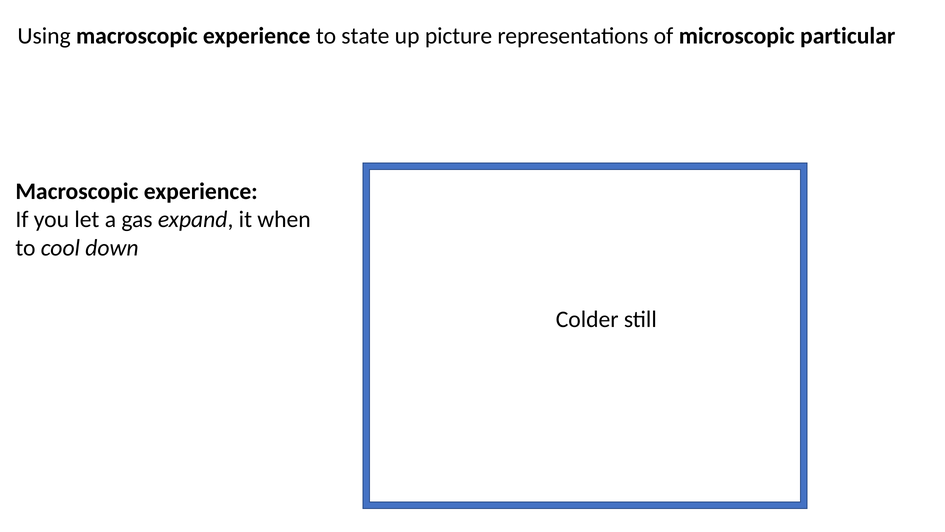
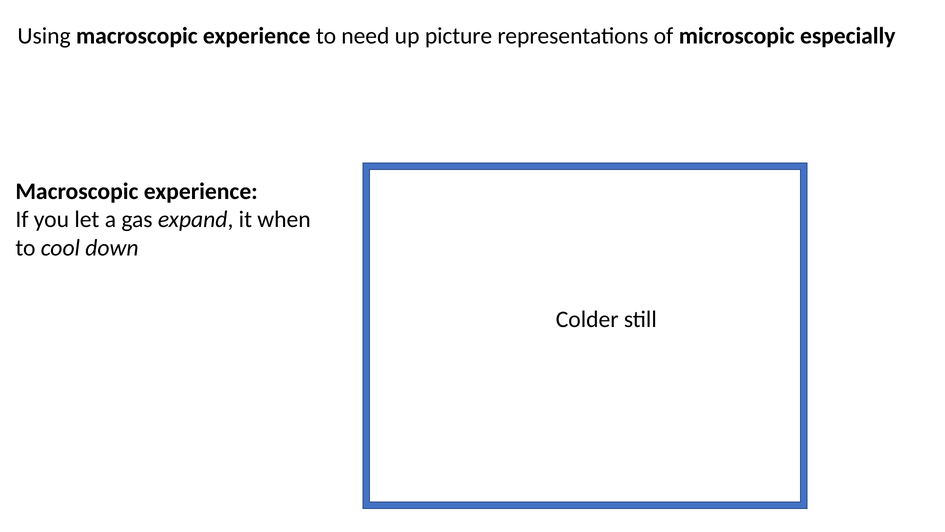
state: state -> need
particular: particular -> especially
